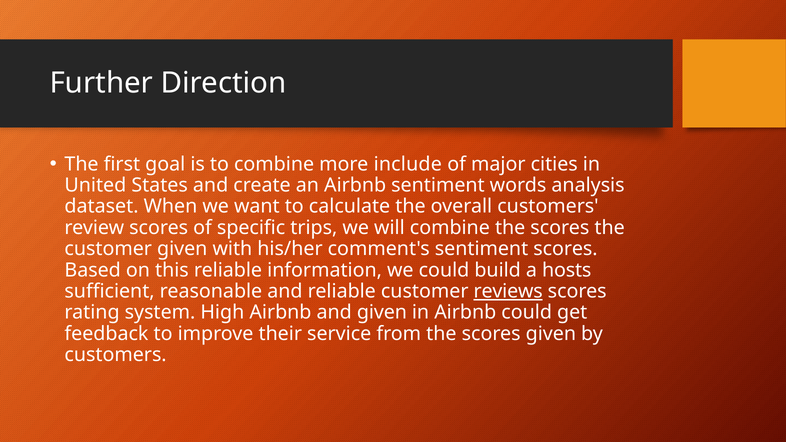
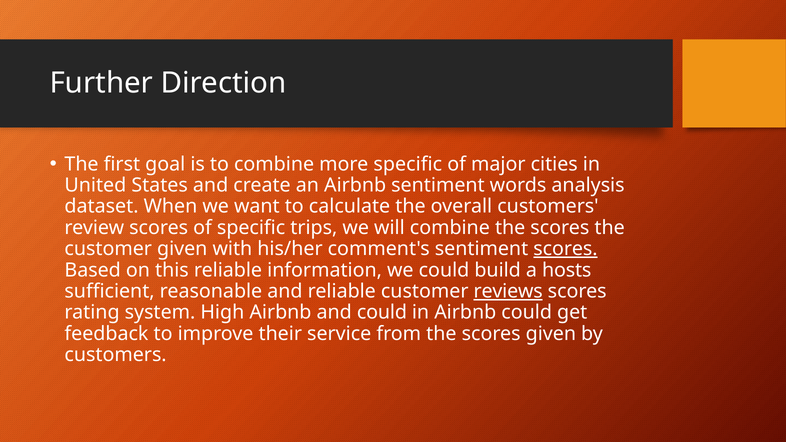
more include: include -> specific
scores at (565, 249) underline: none -> present
and given: given -> could
